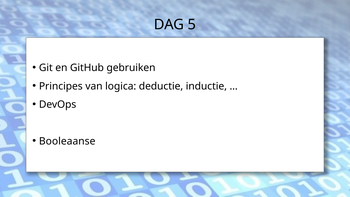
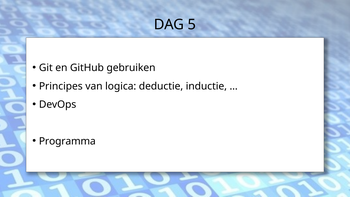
Booleaanse: Booleaanse -> Programma
